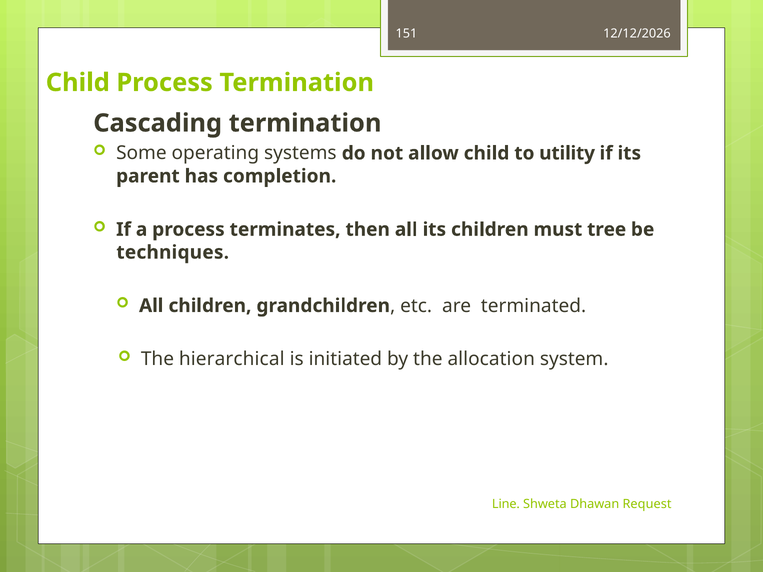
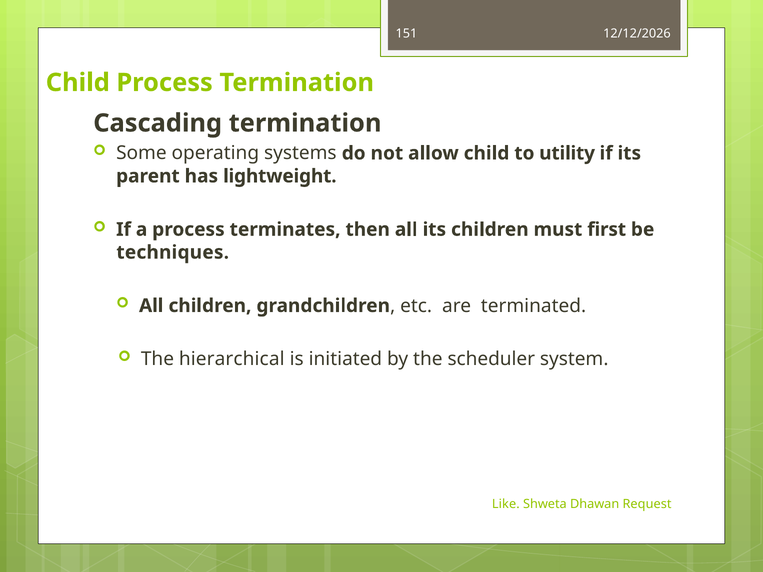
completion: completion -> lightweight
tree: tree -> first
allocation: allocation -> scheduler
Line: Line -> Like
